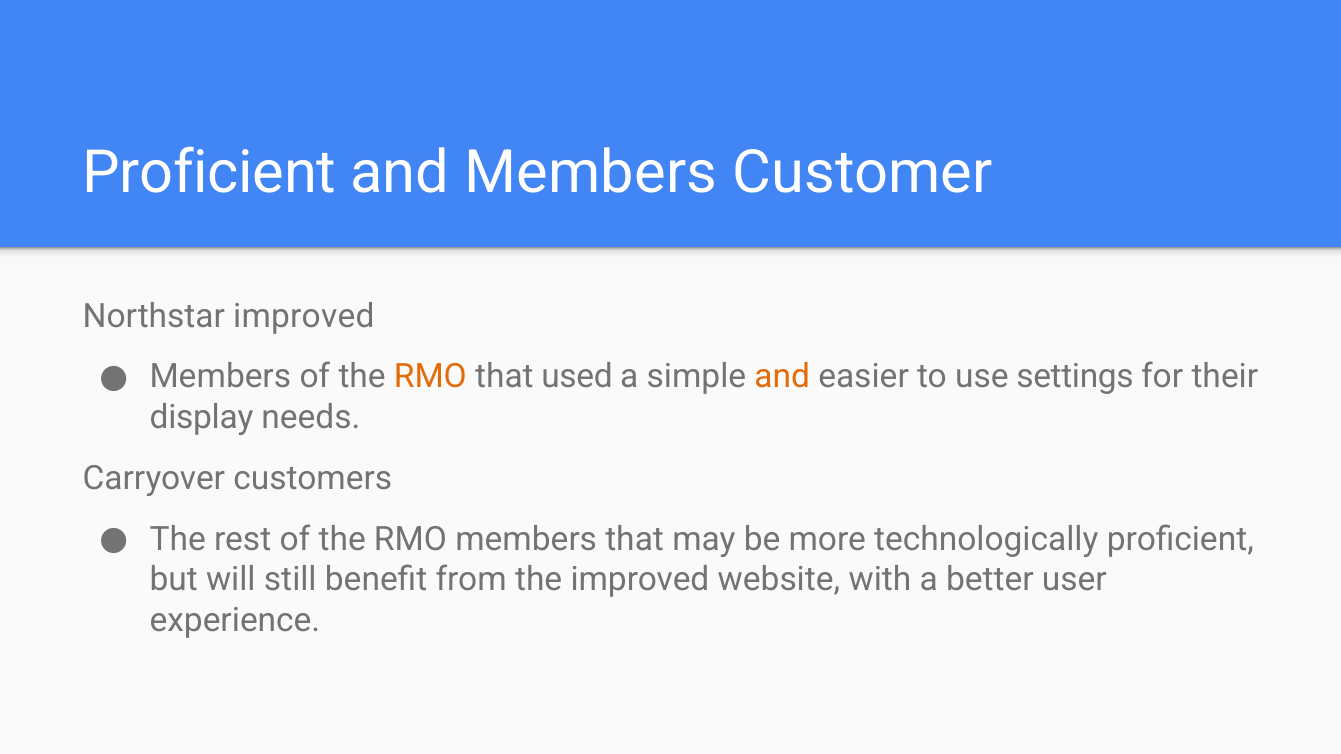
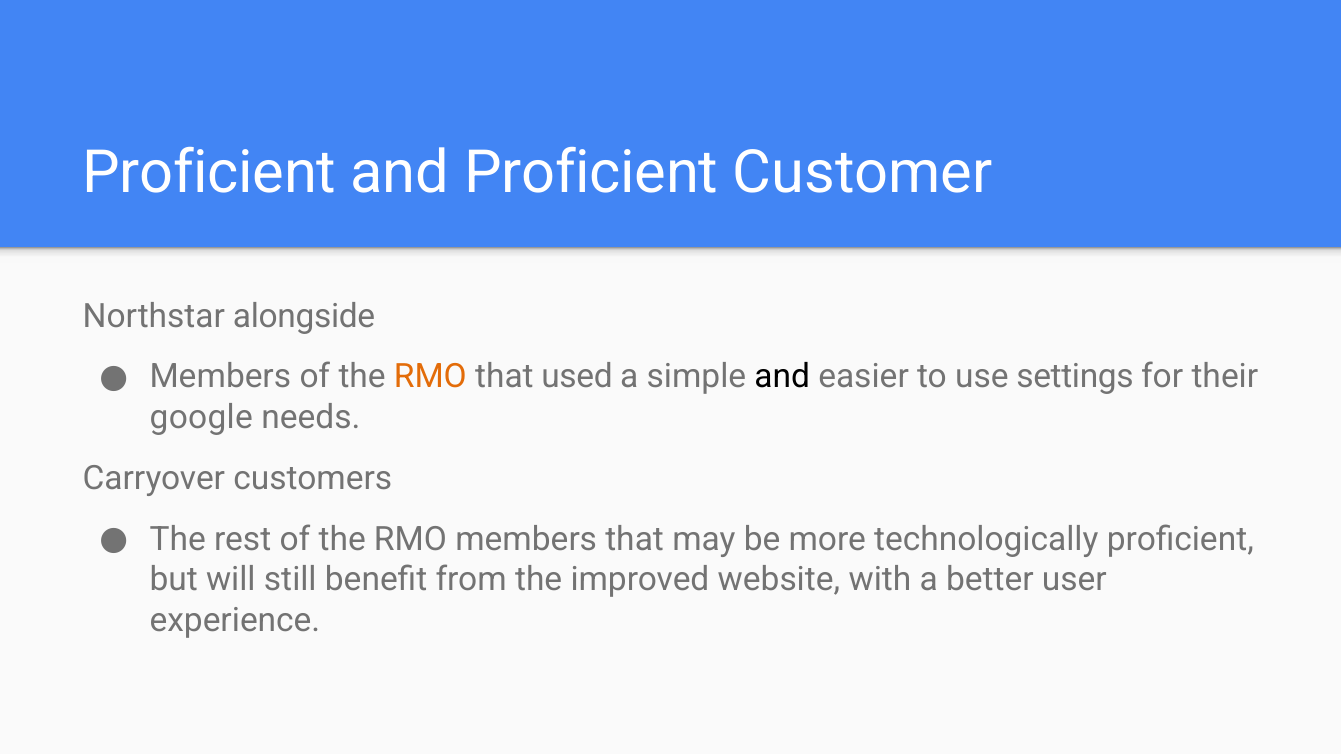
and Members: Members -> Proficient
Northstar improved: improved -> alongside
and at (782, 377) colour: orange -> black
display: display -> google
